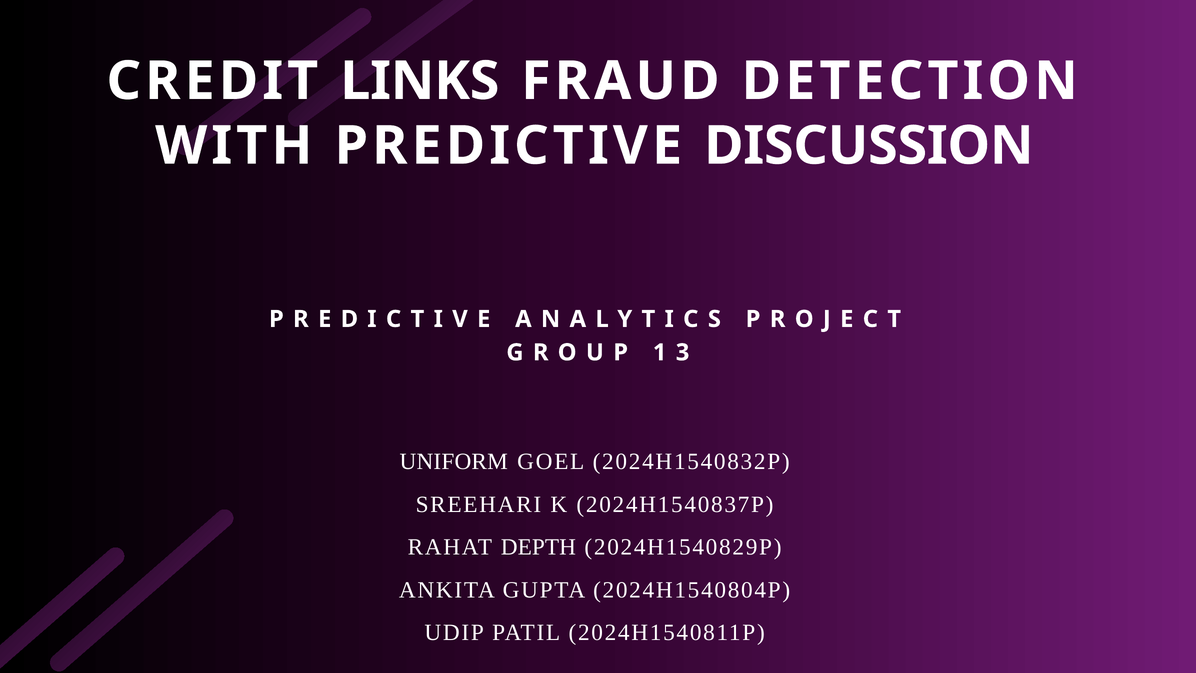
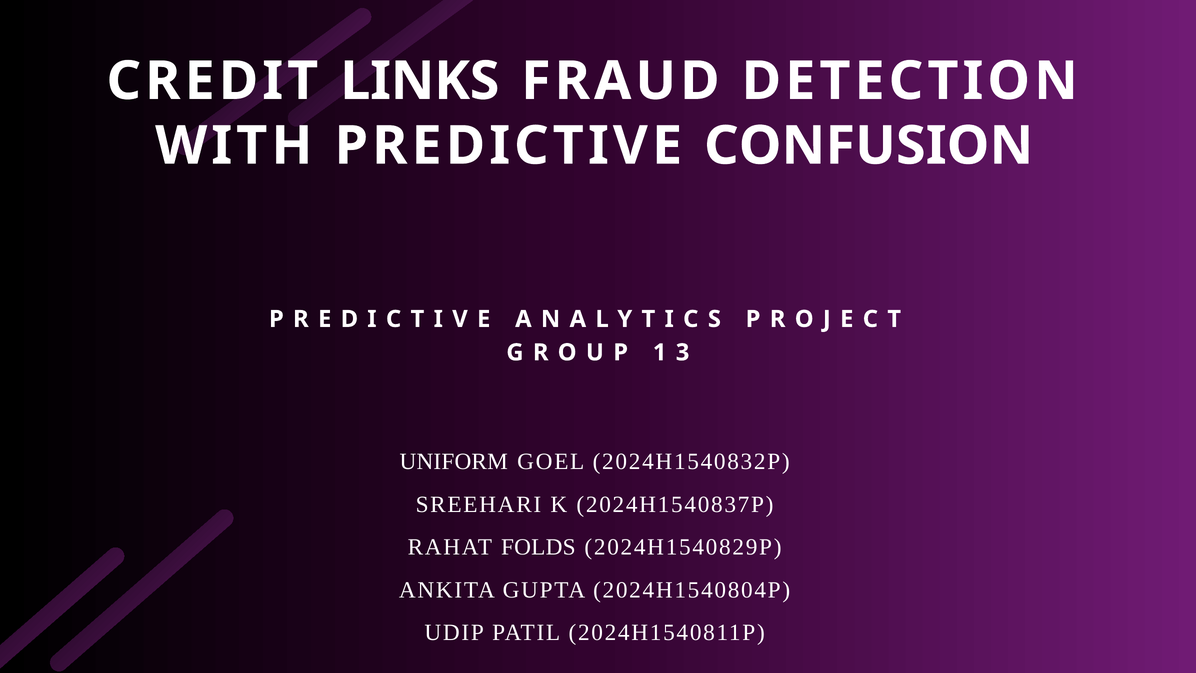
DISCUSSION: DISCUSSION -> CONFUSION
DEPTH: DEPTH -> FOLDS
